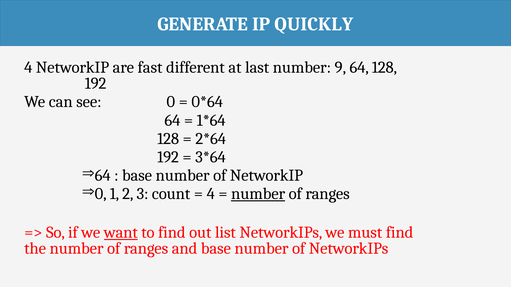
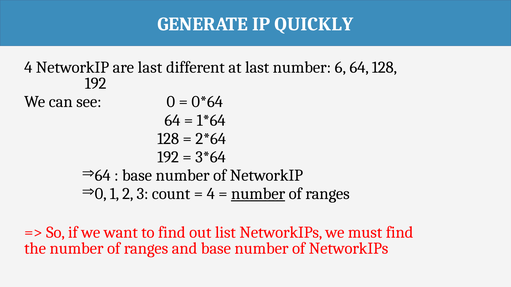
are fast: fast -> last
9: 9 -> 6
want underline: present -> none
